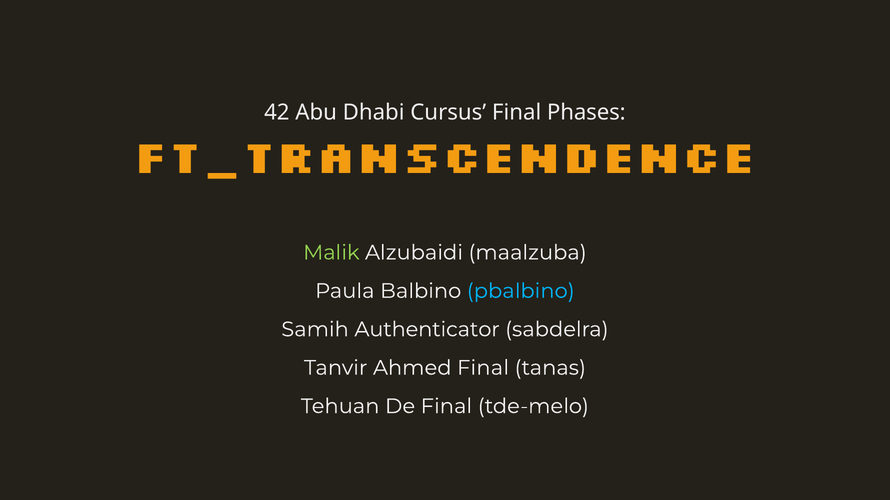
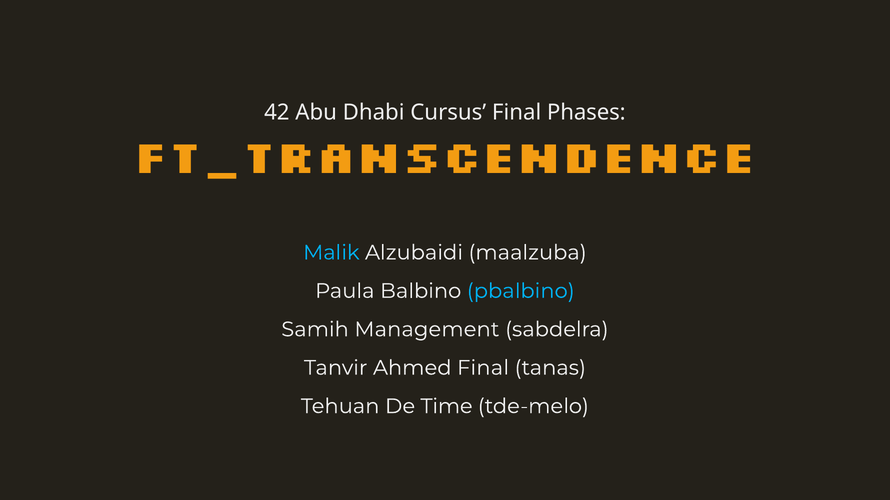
Malik colour: light green -> light blue
Authenticator: Authenticator -> Management
De Final: Final -> Time
